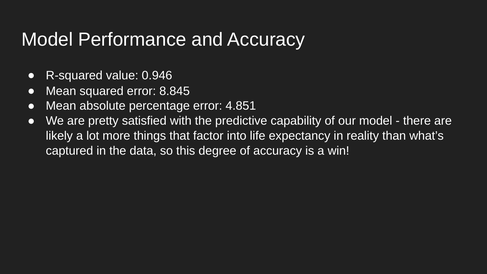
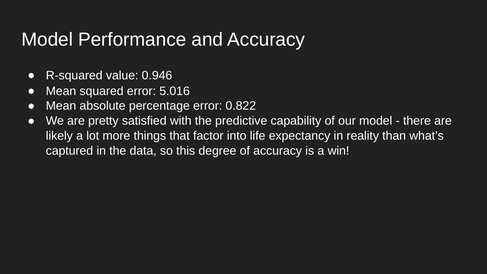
8.845: 8.845 -> 5.016
4.851: 4.851 -> 0.822
